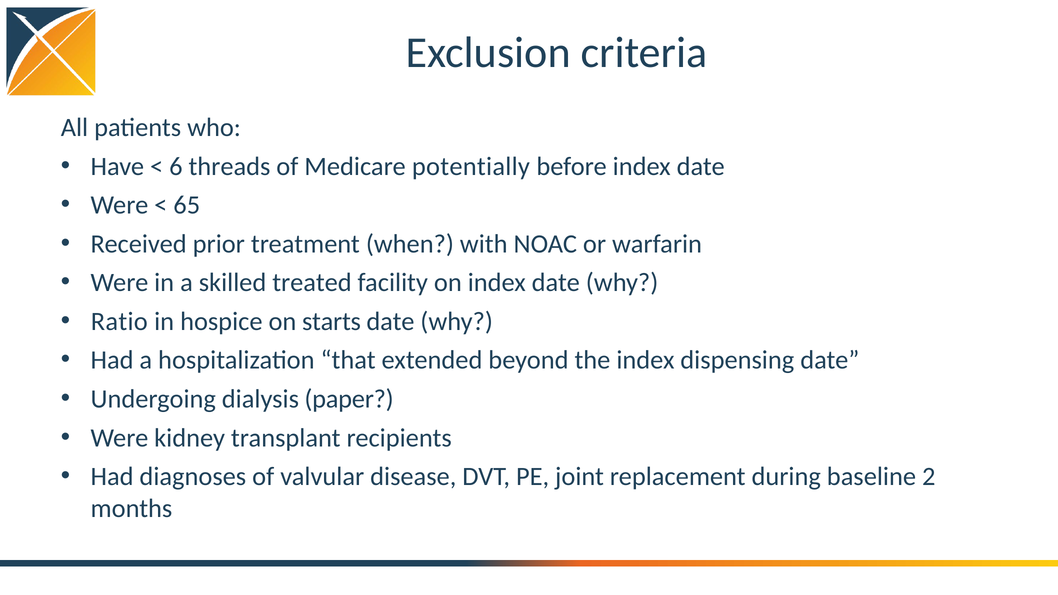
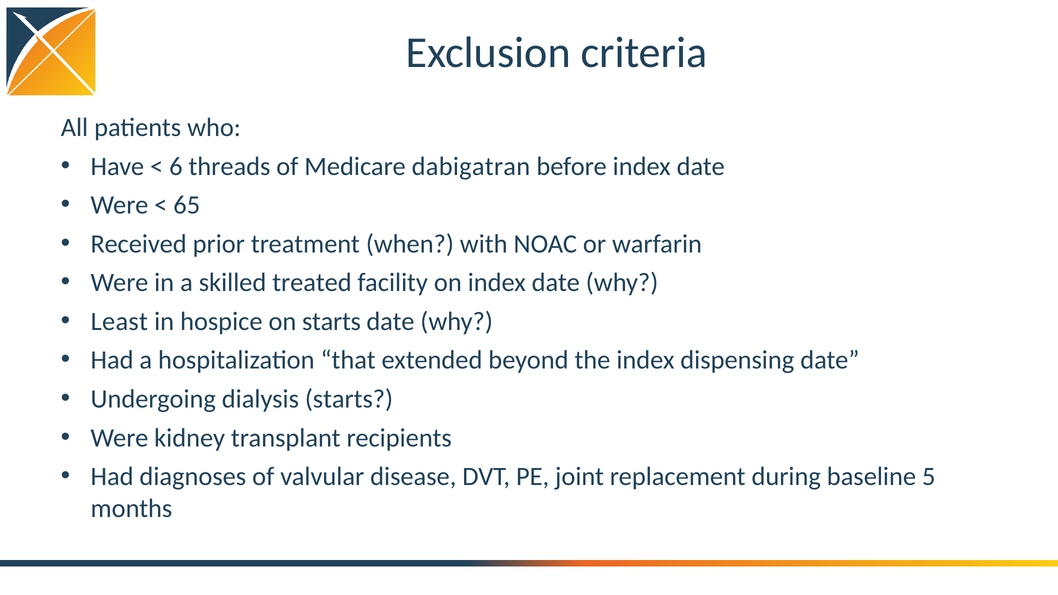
potentially: potentially -> dabigatran
Ratio: Ratio -> Least
dialysis paper: paper -> starts
2: 2 -> 5
